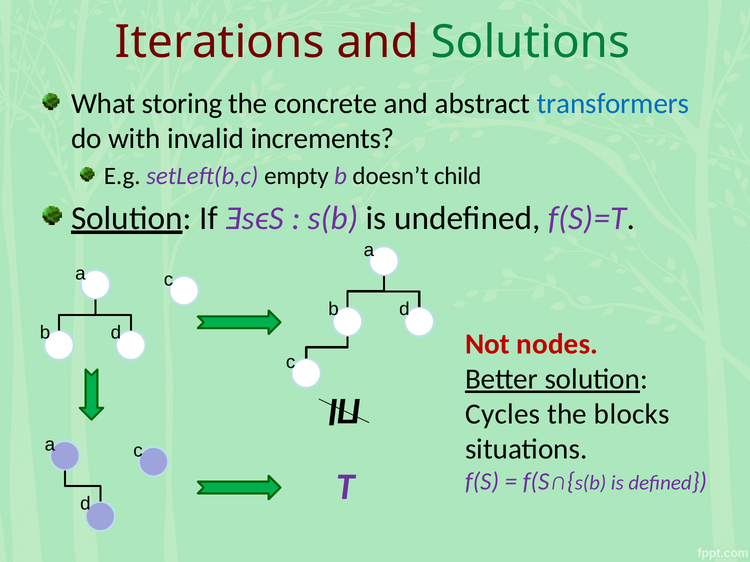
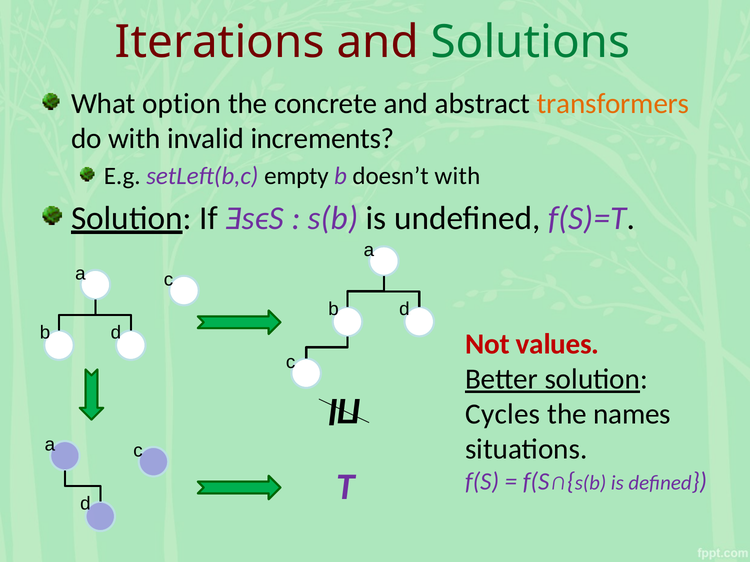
storing: storing -> option
transformers colour: blue -> orange
doesn’t child: child -> with
nodes: nodes -> values
blocks: blocks -> names
